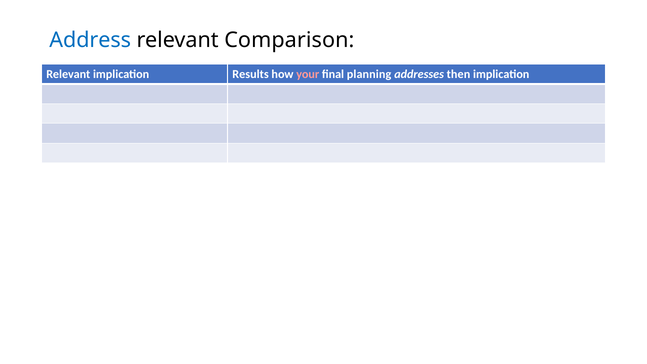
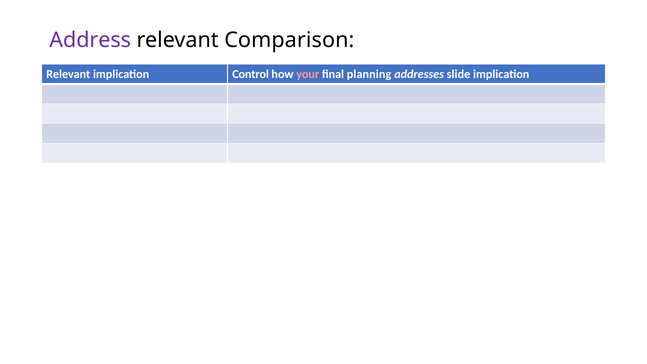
Address colour: blue -> purple
Results: Results -> Control
then: then -> slide
